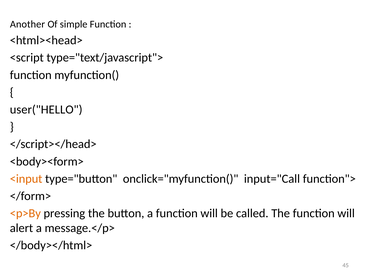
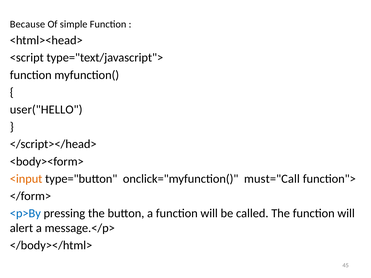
Another: Another -> Because
input="Call: input="Call -> must="Call
<p>By colour: orange -> blue
